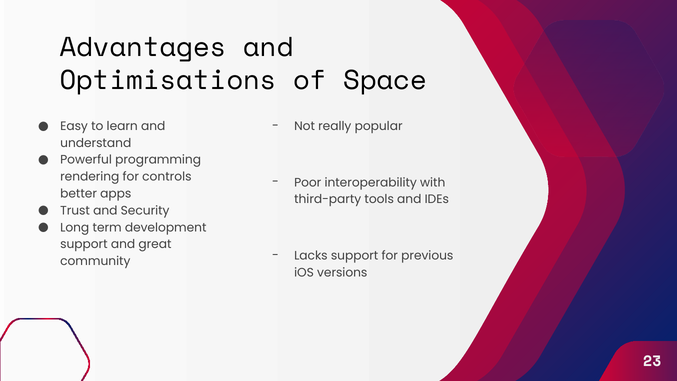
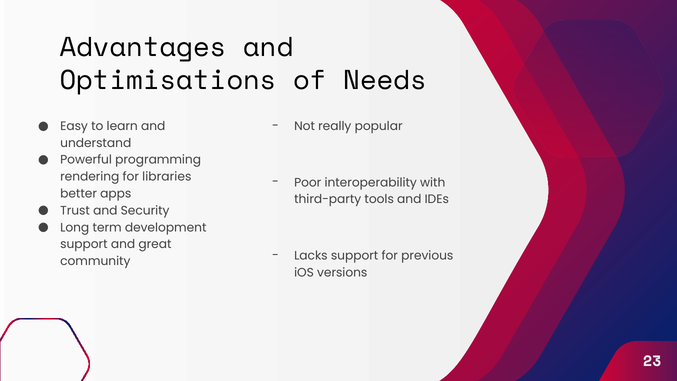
Space: Space -> Needs
controls: controls -> libraries
